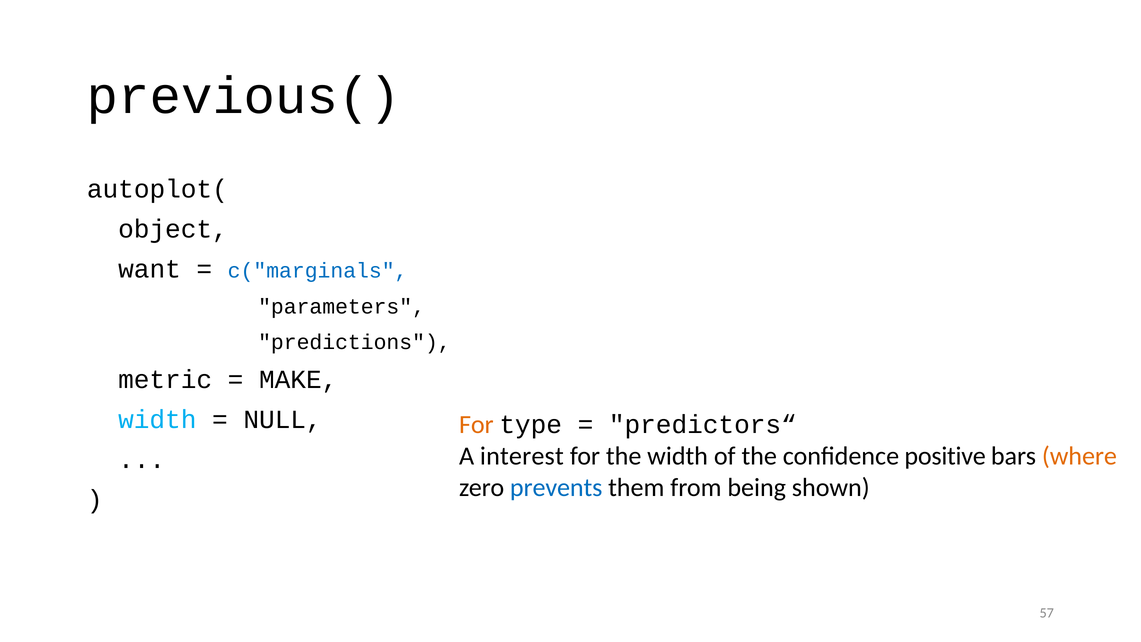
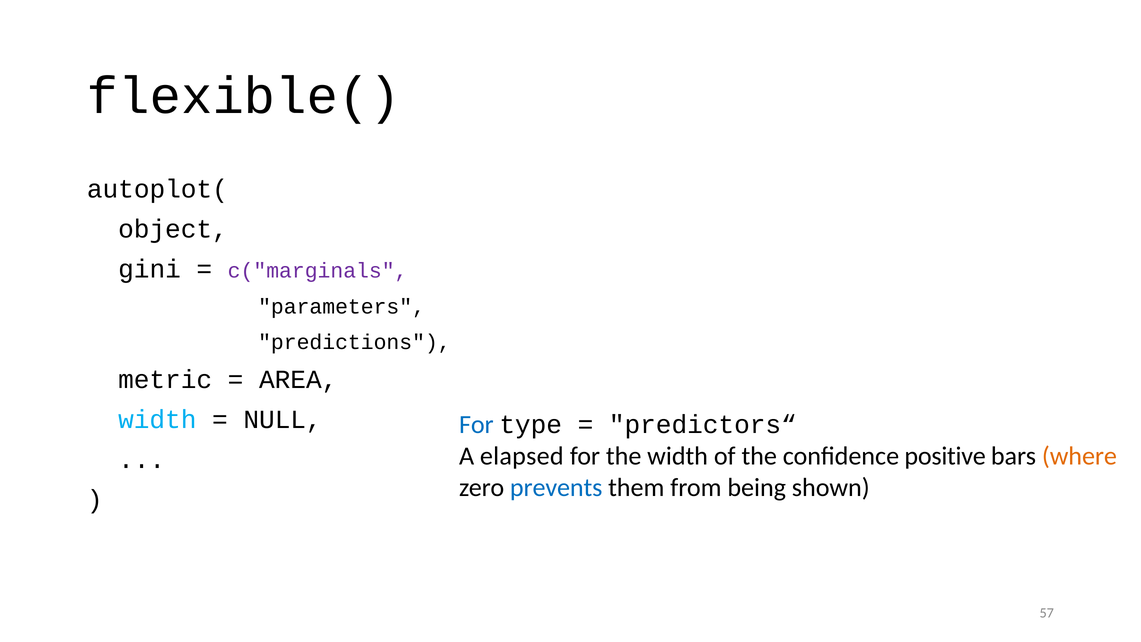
previous(: previous( -> flexible(
want: want -> gini
c("marginals colour: blue -> purple
MAKE: MAKE -> AREA
For at (476, 425) colour: orange -> blue
interest: interest -> elapsed
